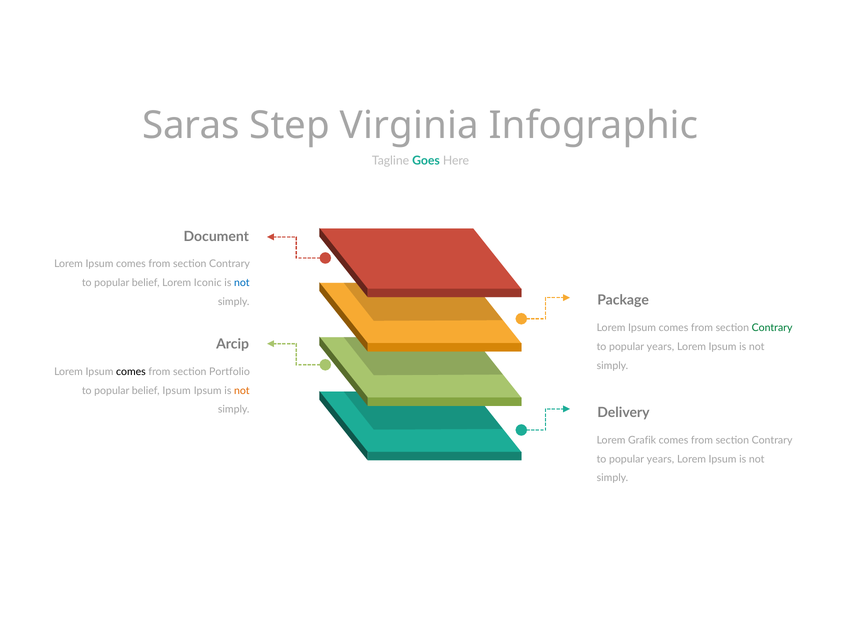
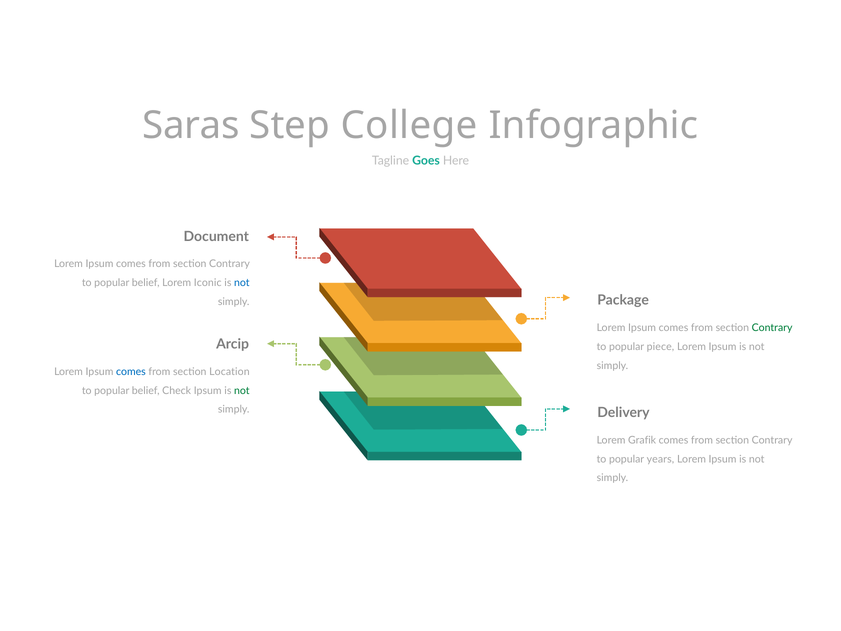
Virginia: Virginia -> College
years at (660, 347): years -> piece
comes at (131, 371) colour: black -> blue
Portfolio: Portfolio -> Location
belief Ipsum: Ipsum -> Check
not at (242, 390) colour: orange -> green
